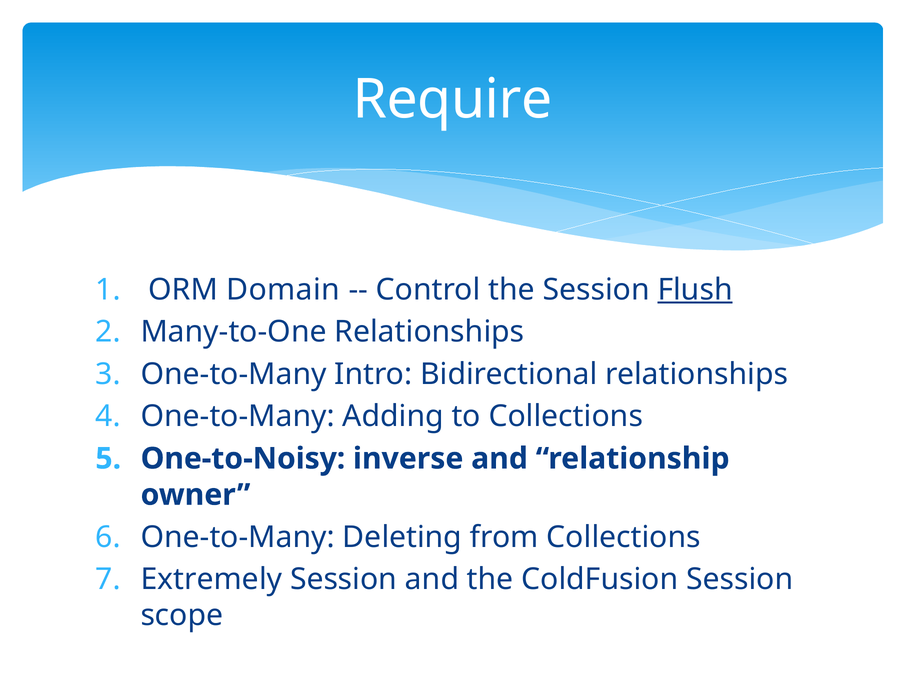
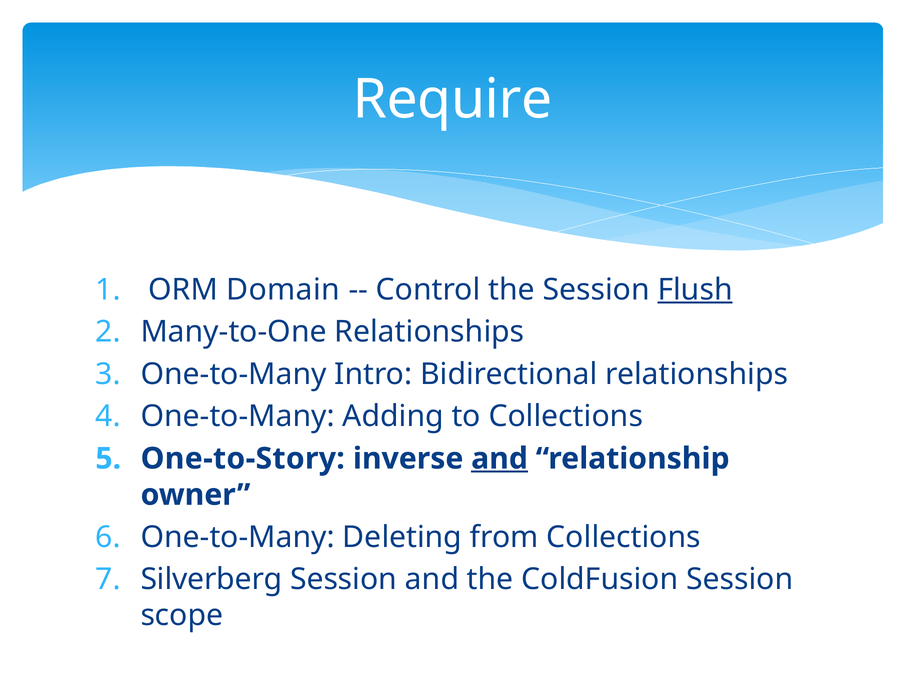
One-to-Noisy: One-to-Noisy -> One-to-Story
and at (500, 458) underline: none -> present
Extremely: Extremely -> Silverberg
